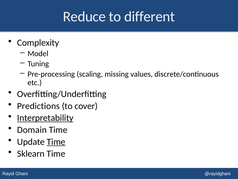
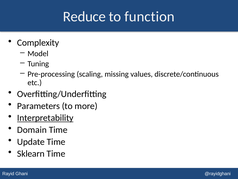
different: different -> function
Predictions: Predictions -> Parameters
cover: cover -> more
Time at (56, 141) underline: present -> none
